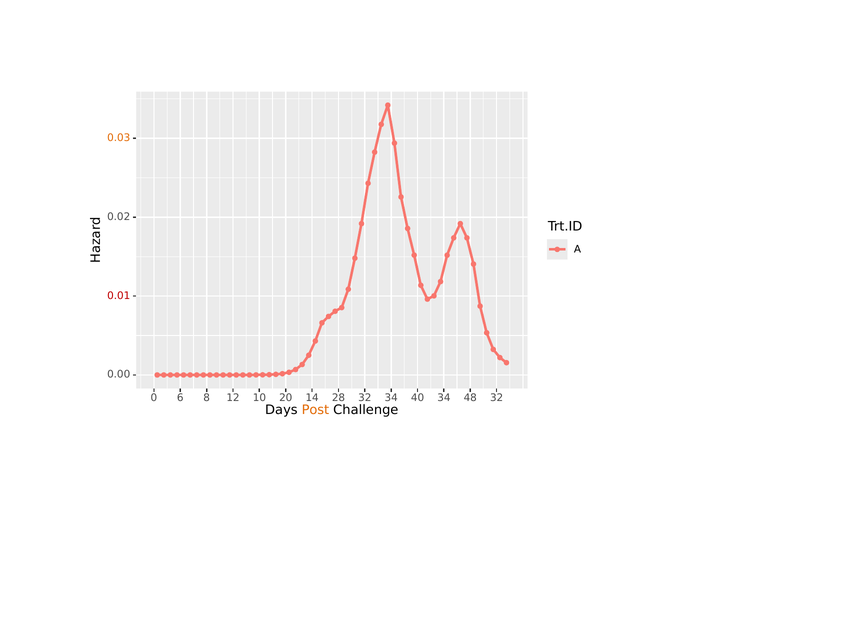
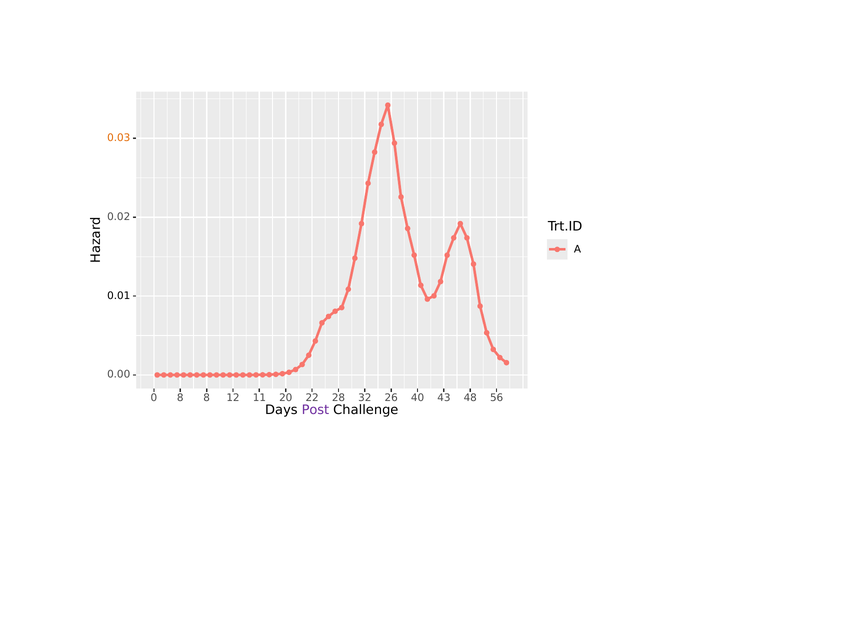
0.01 colour: red -> black
0 6: 6 -> 8
10: 10 -> 11
14: 14 -> 22
32 34: 34 -> 26
40 34: 34 -> 43
48 32: 32 -> 56
Post colour: orange -> purple
